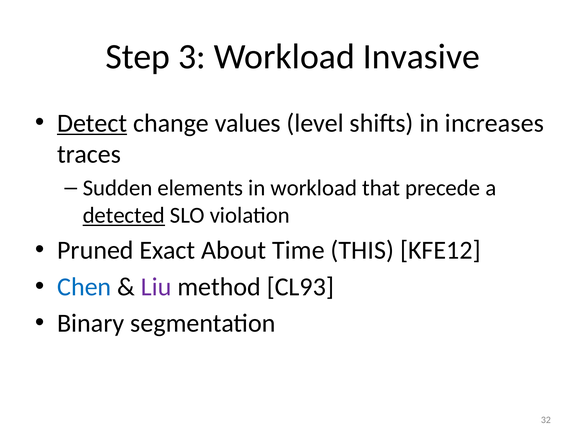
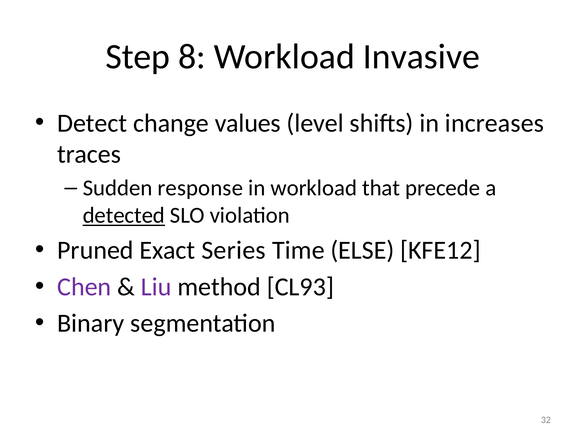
3: 3 -> 8
Detect underline: present -> none
elements: elements -> response
About: About -> Series
THIS: THIS -> ELSE
Chen colour: blue -> purple
